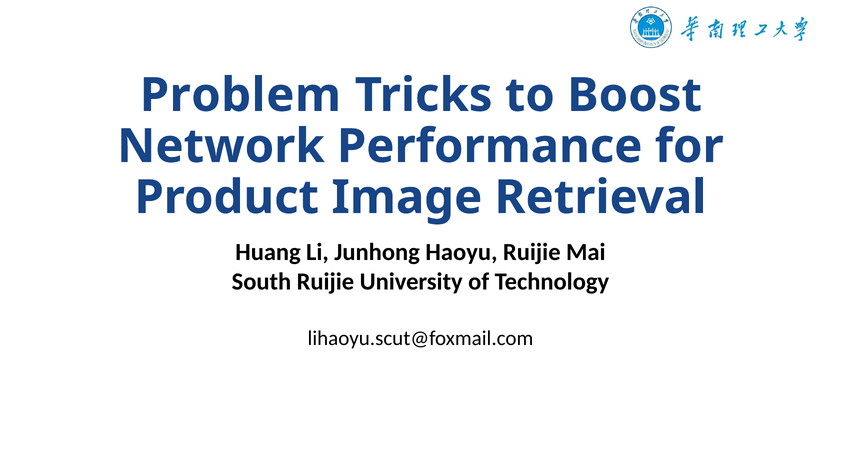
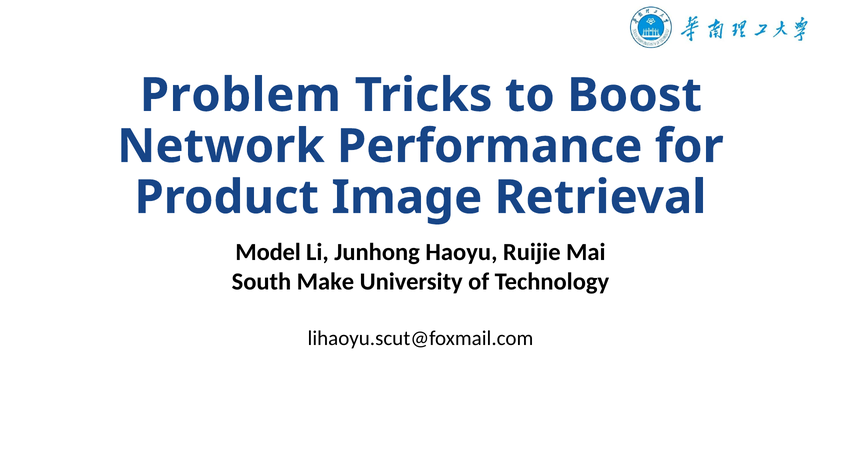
Huang: Huang -> Model
South Ruijie: Ruijie -> Make
